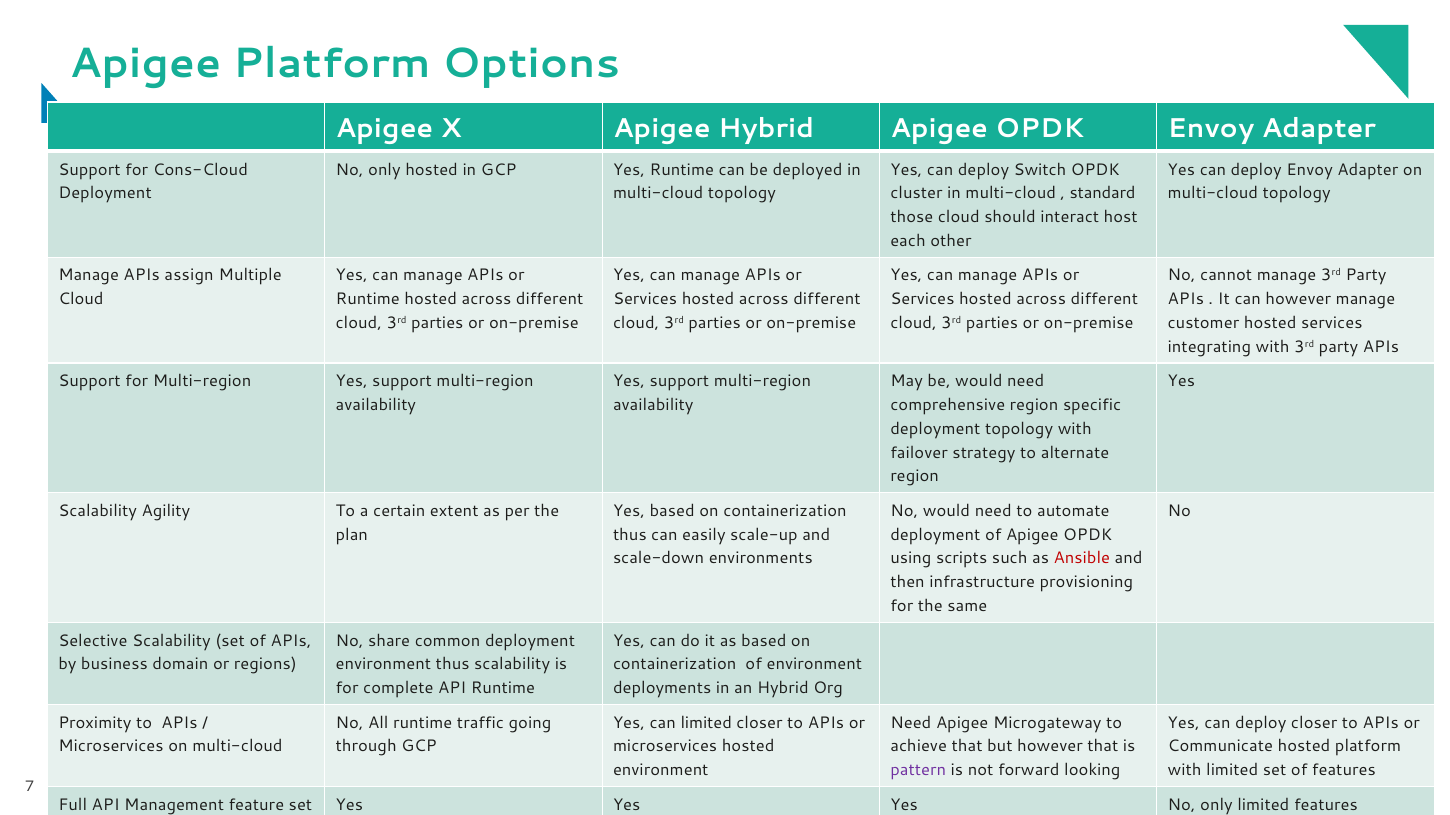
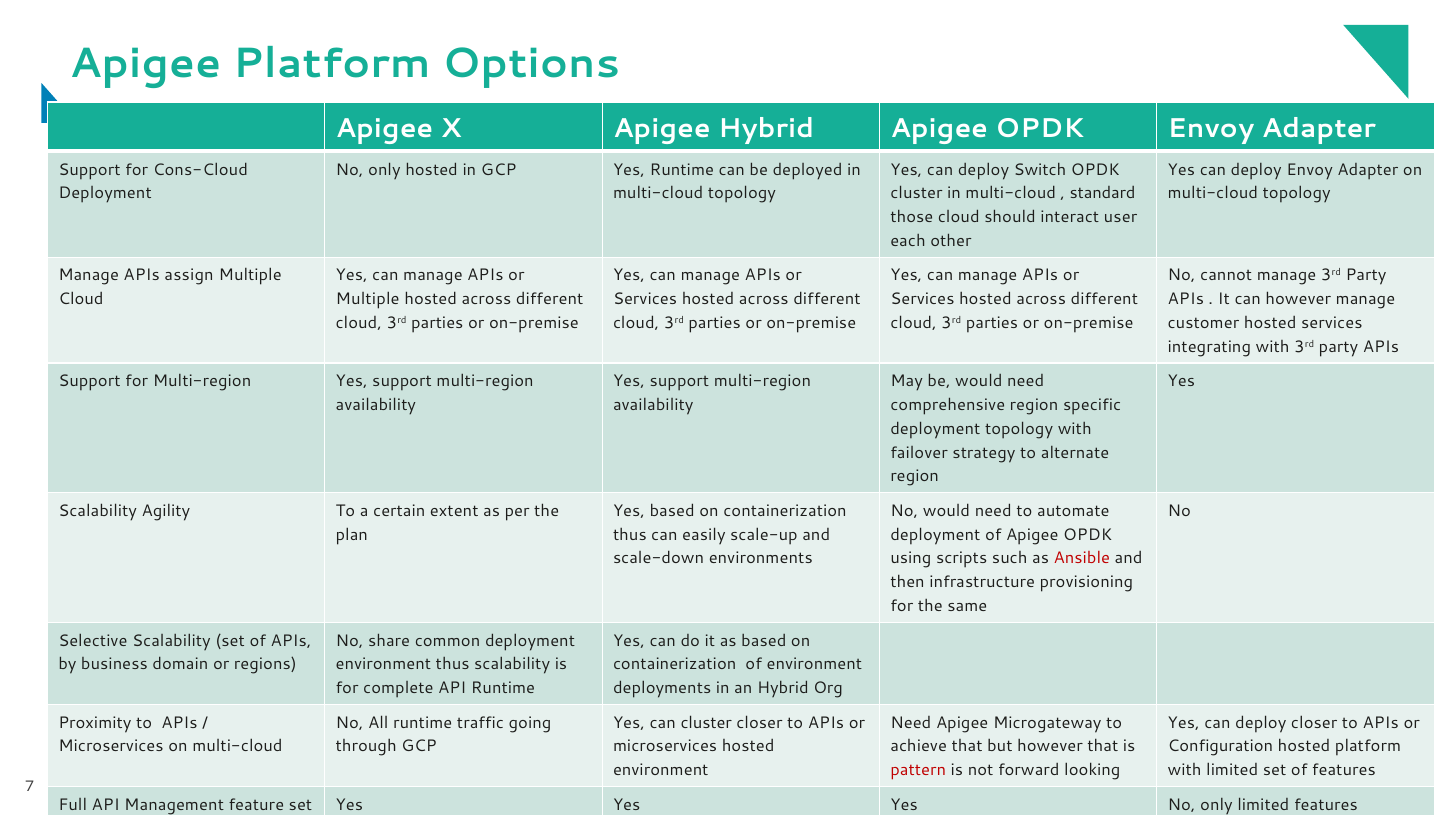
host: host -> user
Runtime at (368, 299): Runtime -> Multiple
can limited: limited -> cluster
Communicate: Communicate -> Configuration
pattern colour: purple -> red
